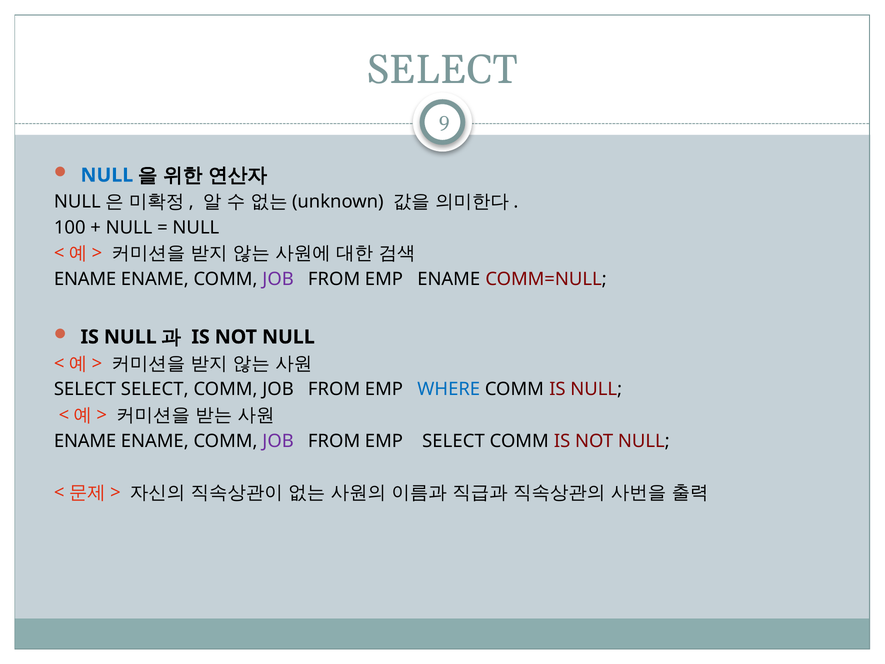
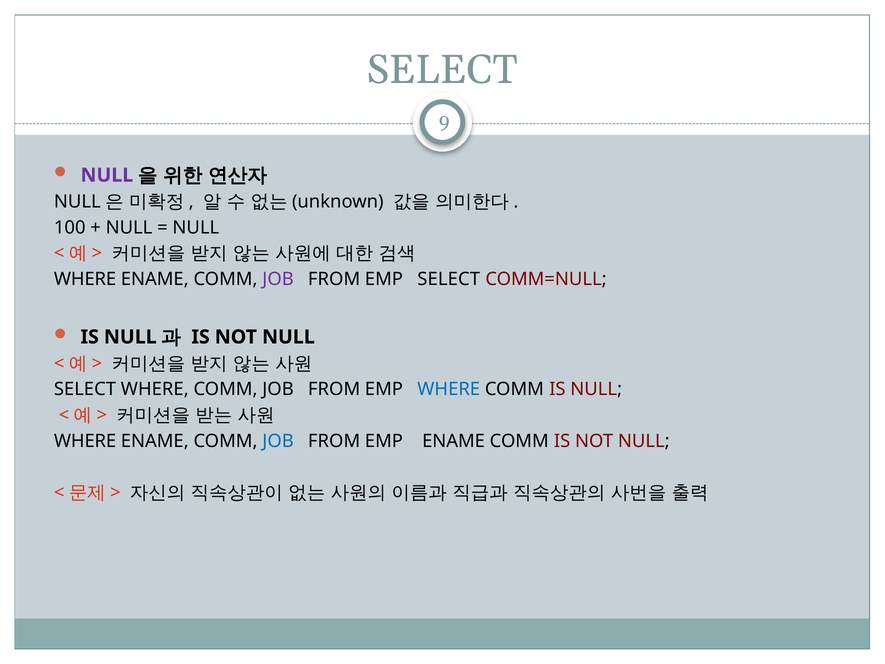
NULL at (107, 175) colour: blue -> purple
ENAME at (85, 279): ENAME -> WHERE
EMP ENAME: ENAME -> SELECT
SELECT SELECT: SELECT -> WHERE
ENAME at (85, 441): ENAME -> WHERE
JOB at (278, 441) colour: purple -> blue
EMP SELECT: SELECT -> ENAME
